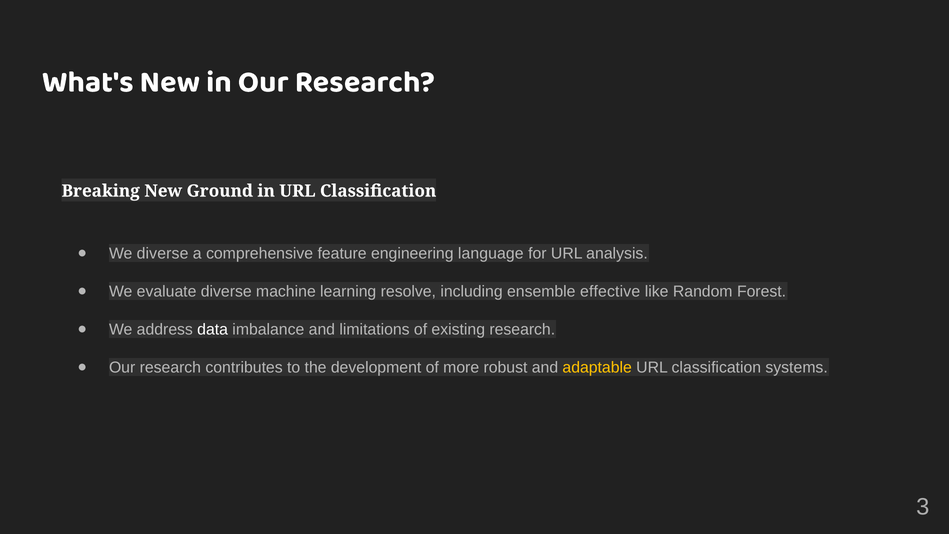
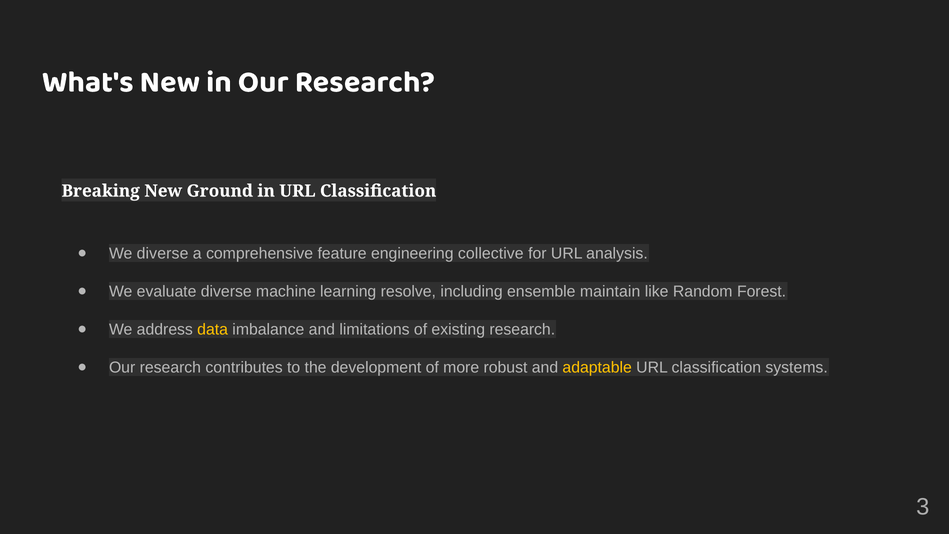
language: language -> collective
effective: effective -> maintain
data colour: white -> yellow
